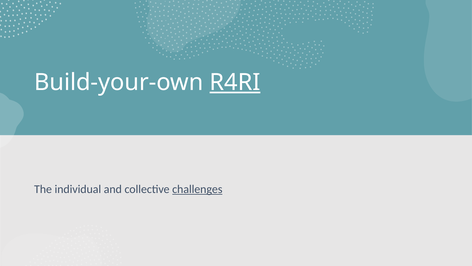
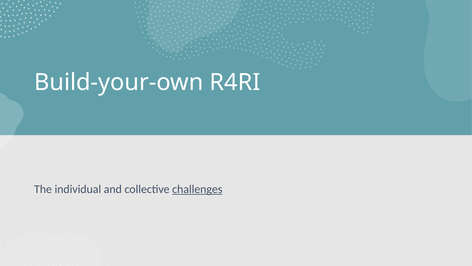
R4RI underline: present -> none
